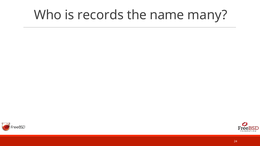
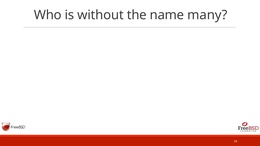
records: records -> without
